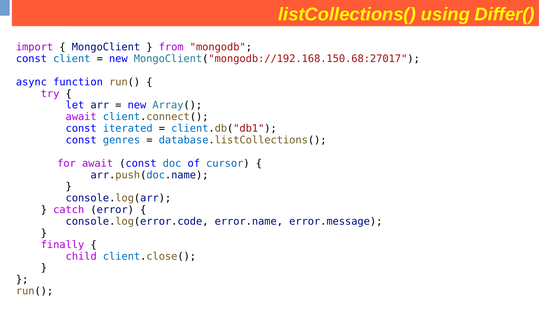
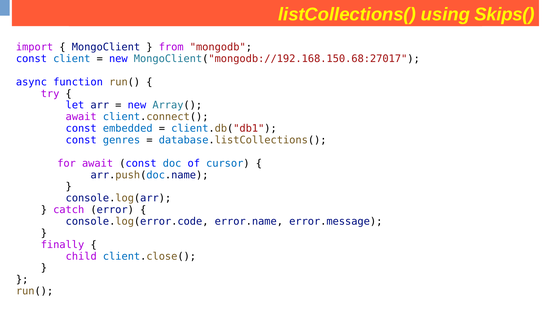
Differ(: Differ( -> Skips(
iterated: iterated -> embedded
